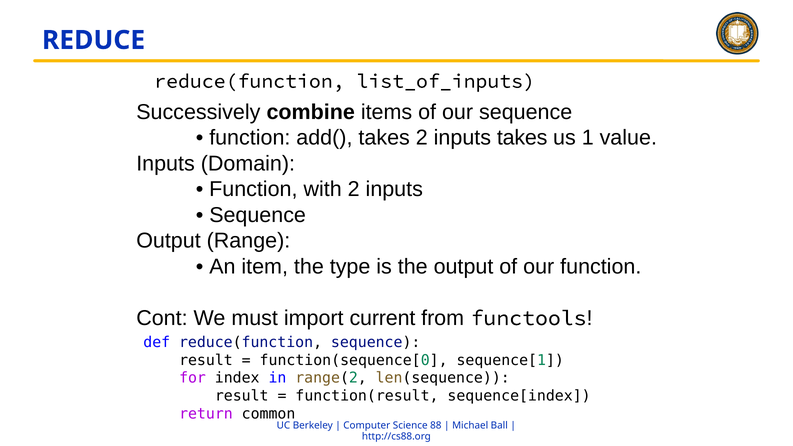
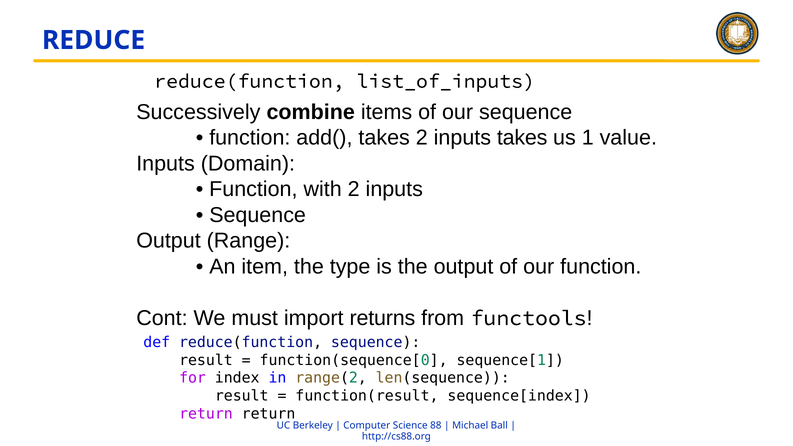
current: current -> returns
return common: common -> return
